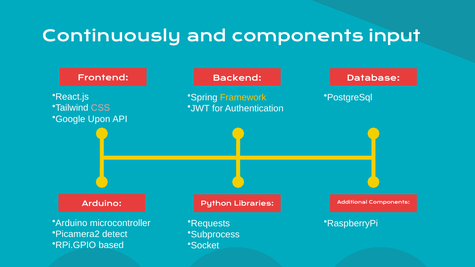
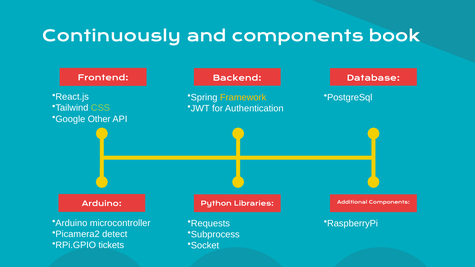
input: input -> book
CSS colour: pink -> light green
Upon: Upon -> Other
based: based -> tickets
